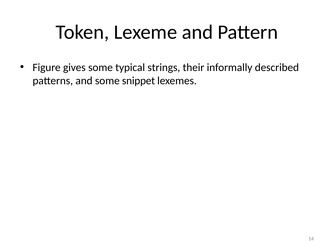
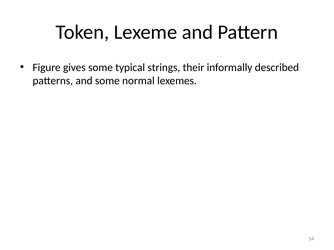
snippet: snippet -> normal
